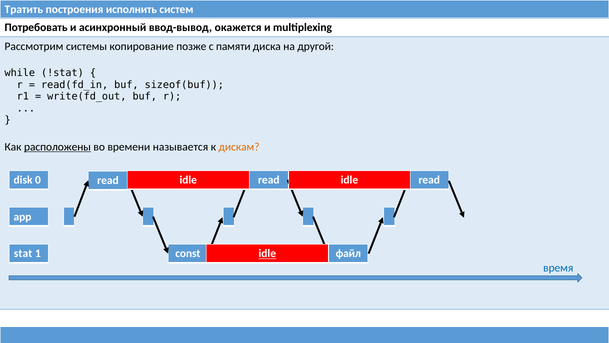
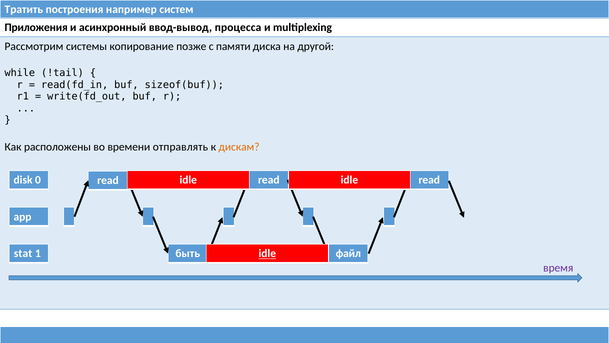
исполнить: исполнить -> например
Потребовать: Потребовать -> Приложения
окажется: окажется -> процесса
!stat: !stat -> !tail
расположены underline: present -> none
называется: называется -> отправлять
const: const -> быть
время colour: blue -> purple
